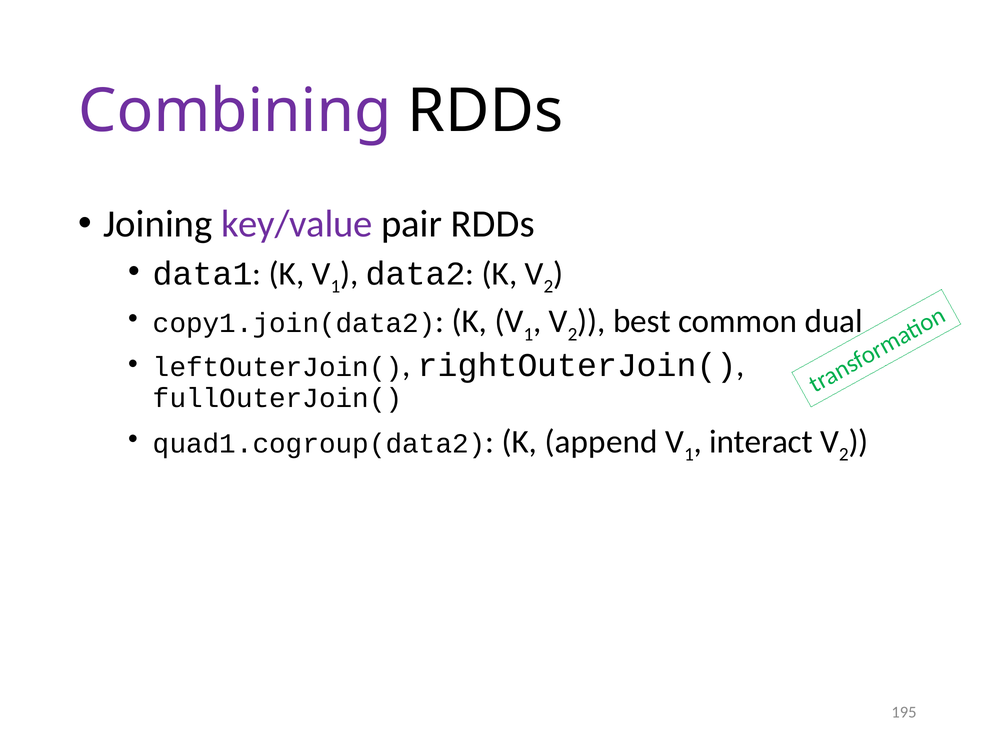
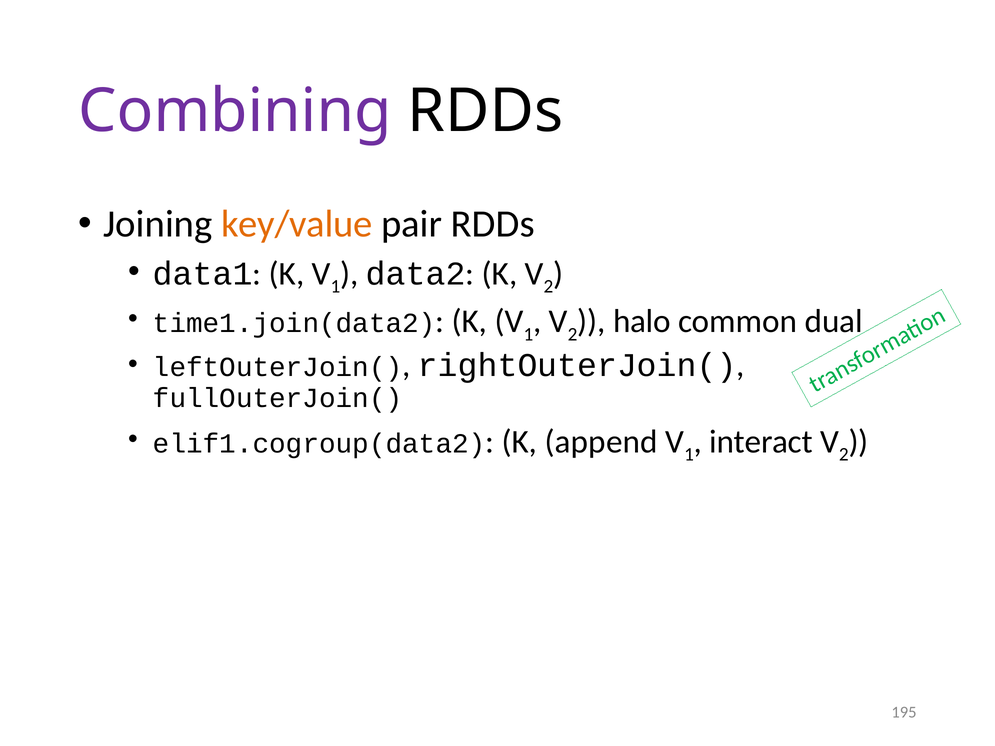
key/value colour: purple -> orange
copy1.join(data2: copy1.join(data2 -> time1.join(data2
best: best -> halo
quad1.cogroup(data2: quad1.cogroup(data2 -> elif1.cogroup(data2
